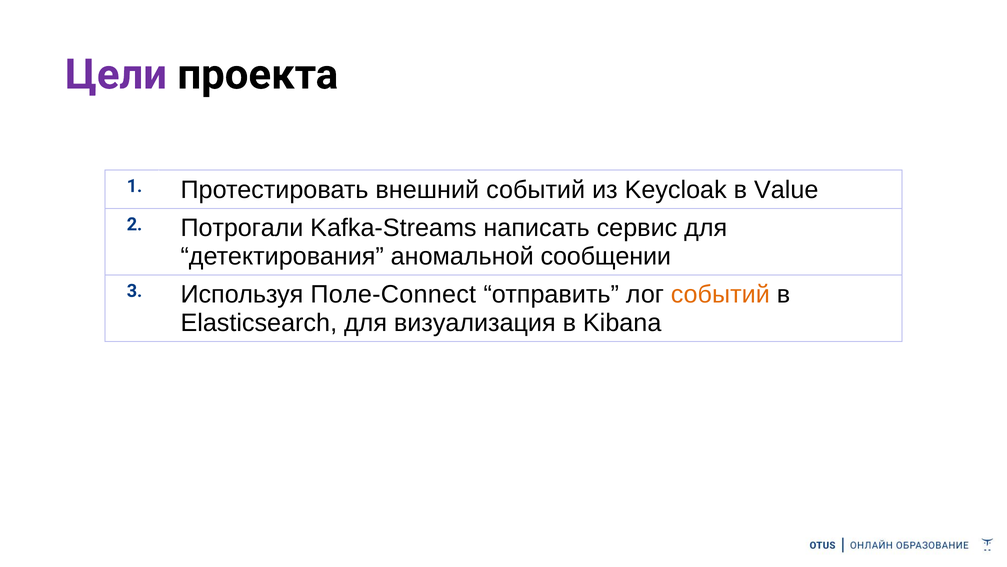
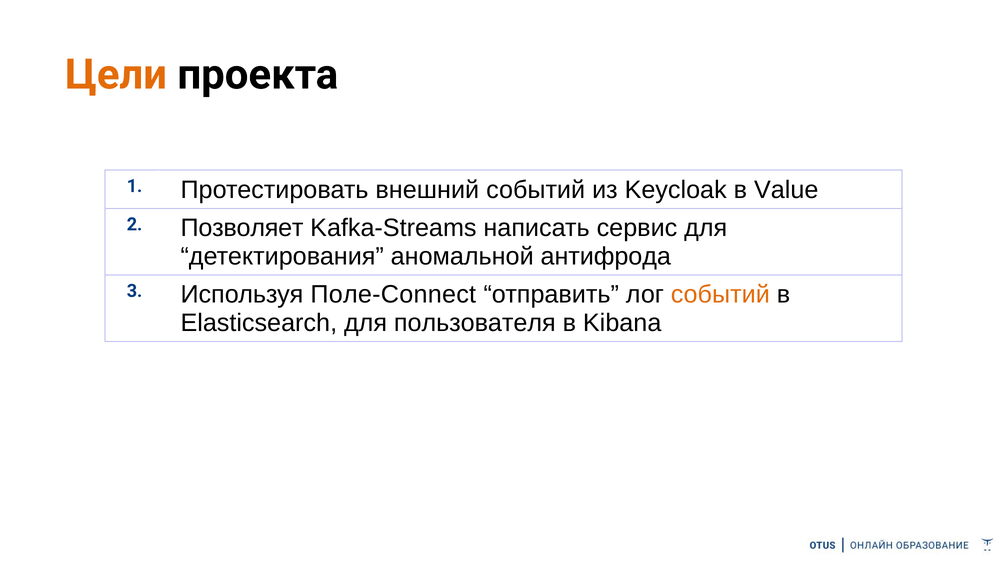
Цели colour: purple -> orange
Потрогали: Потрогали -> Позволяет
сообщении: сообщении -> антифрода
визуализация: визуализация -> пользователя
